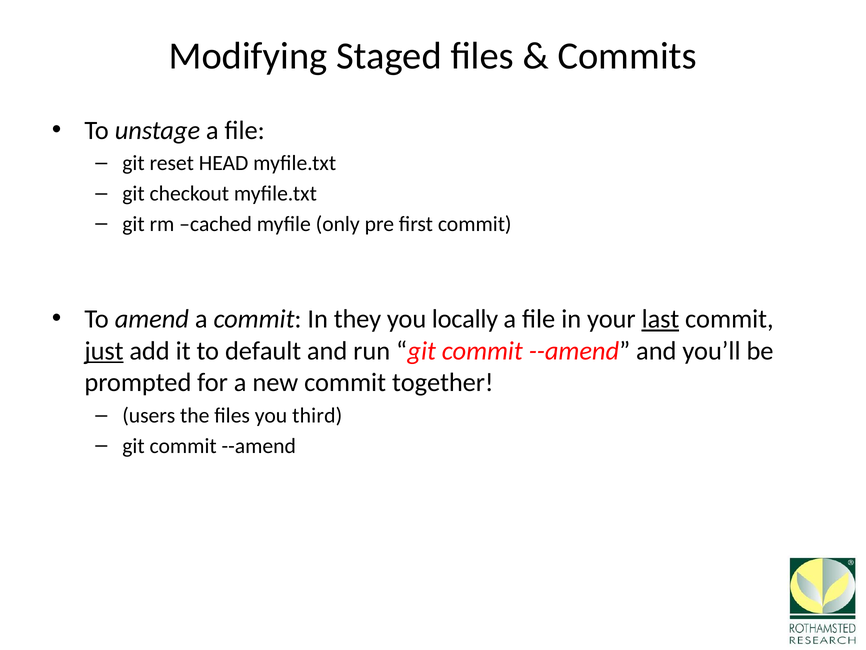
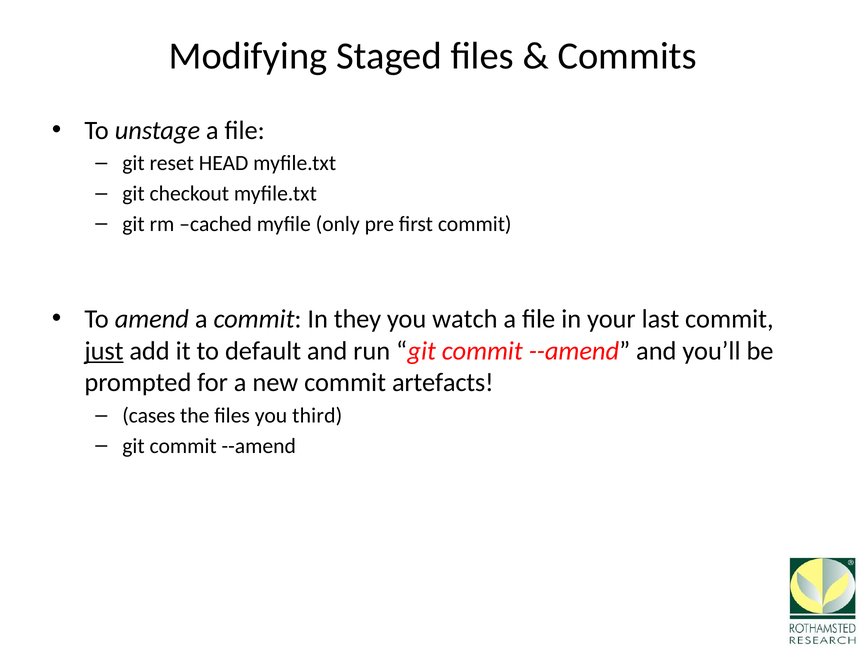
locally: locally -> watch
last underline: present -> none
together: together -> artefacts
users: users -> cases
